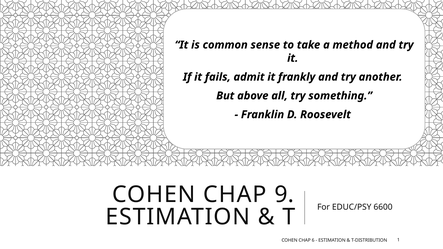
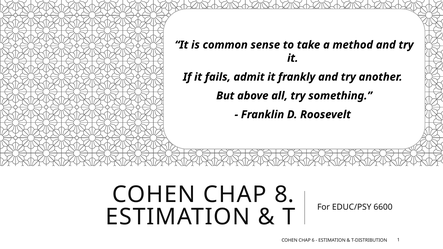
9: 9 -> 8
